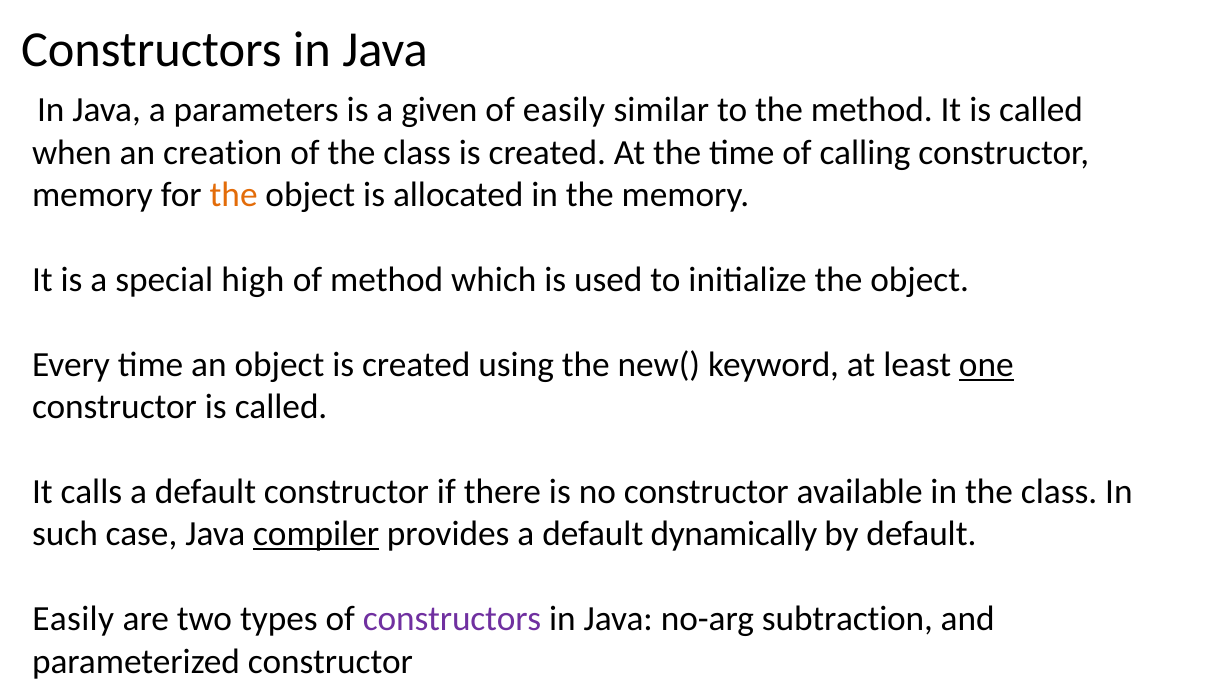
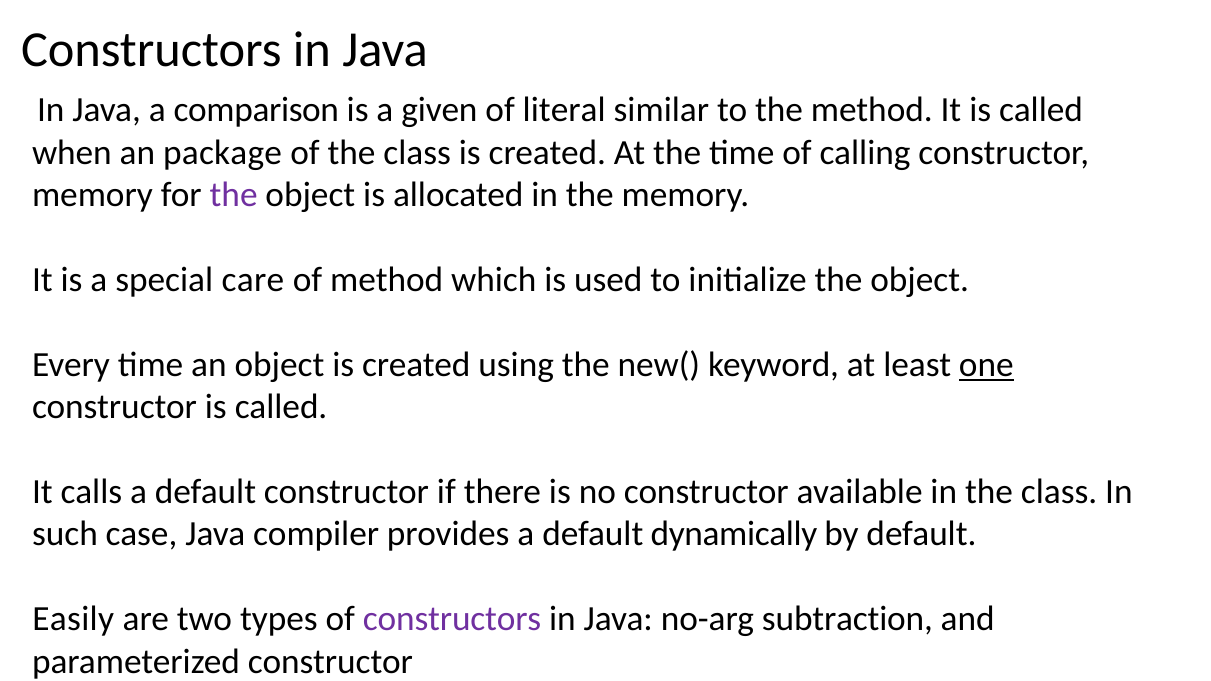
parameters: parameters -> comparison
of easily: easily -> literal
creation: creation -> package
the at (234, 195) colour: orange -> purple
high: high -> care
compiler underline: present -> none
